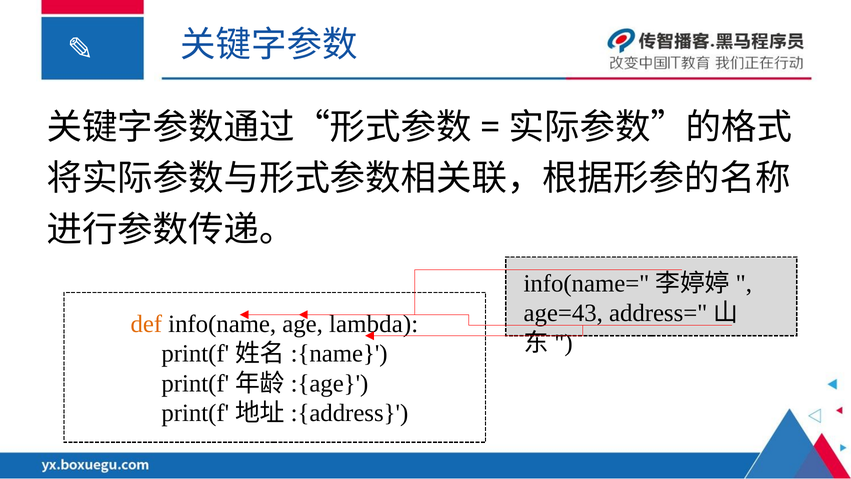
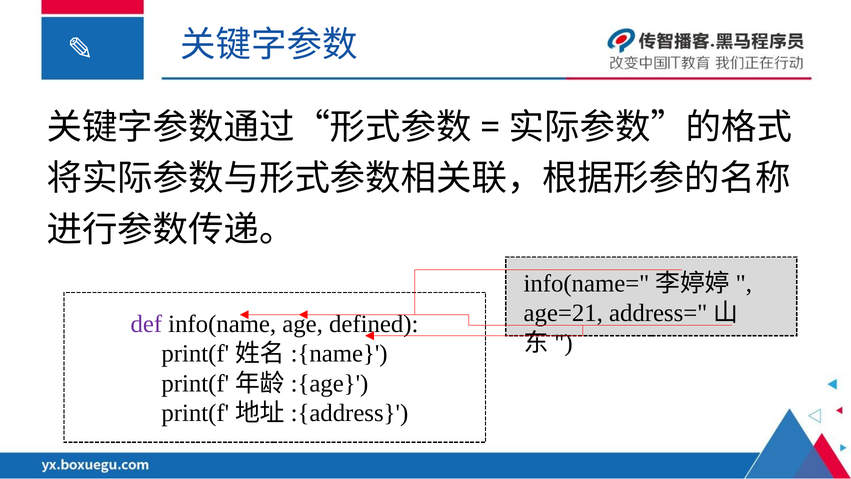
age=43: age=43 -> age=21
def colour: orange -> purple
lambda: lambda -> defined
